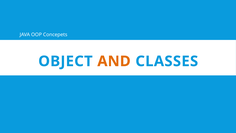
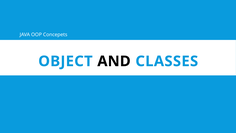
AND colour: orange -> black
